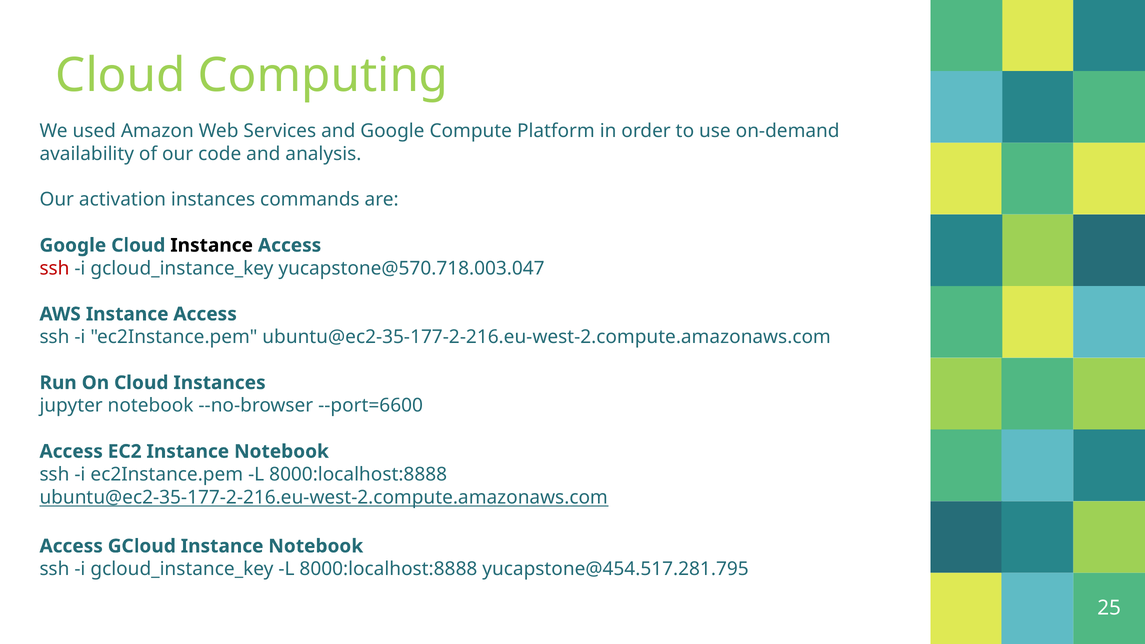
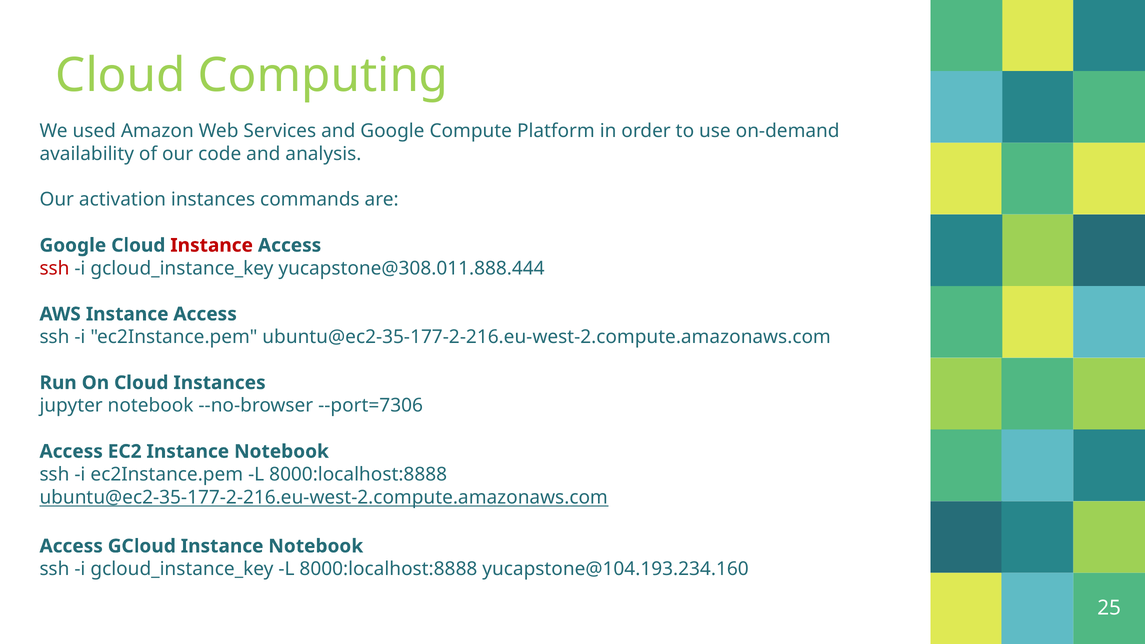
Instance at (212, 245) colour: black -> red
yucapstone@570.718.003.047: yucapstone@570.718.003.047 -> yucapstone@308.011.888.444
--port=6600: --port=6600 -> --port=7306
yucapstone@454.517.281.795: yucapstone@454.517.281.795 -> yucapstone@104.193.234.160
